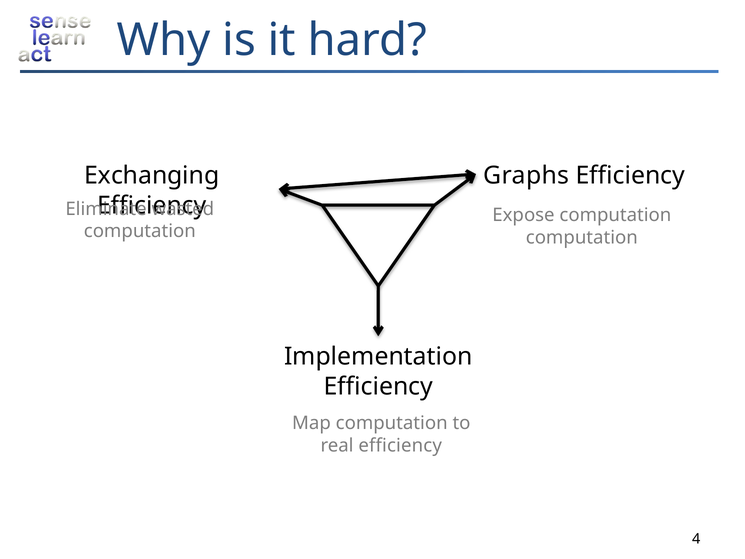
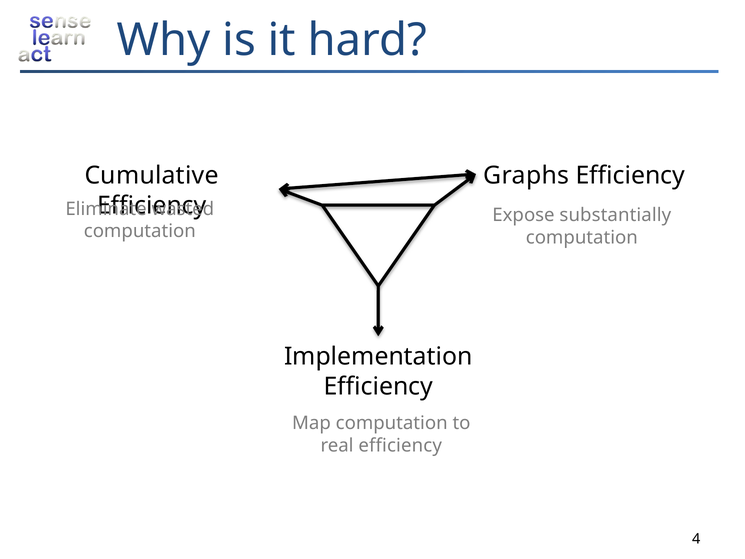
Exchanging: Exchanging -> Cumulative
Expose computation: computation -> substantially
